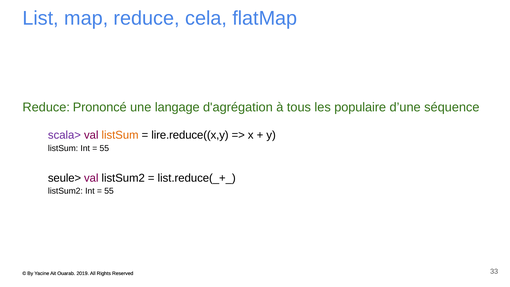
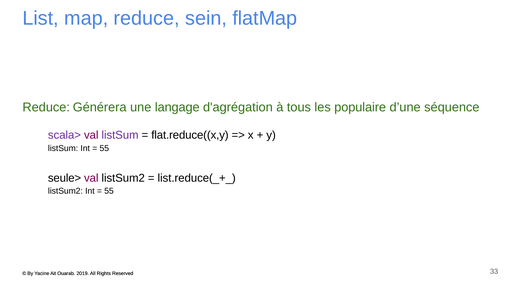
cela: cela -> sein
Prononcé: Prononcé -> Générera
listSum at (120, 135) colour: orange -> purple
lire.reduce((x,y: lire.reduce((x,y -> flat.reduce((x,y
